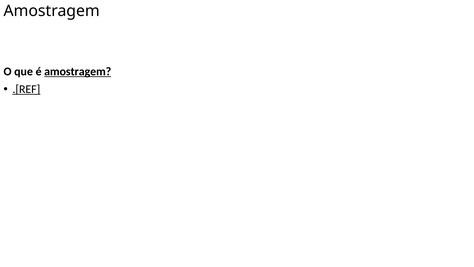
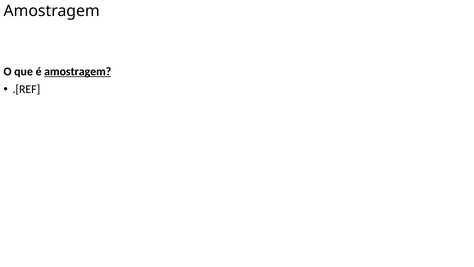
.[REF underline: present -> none
